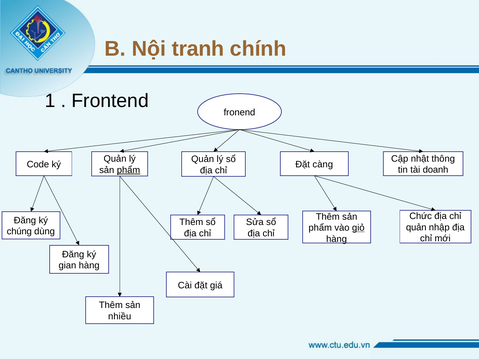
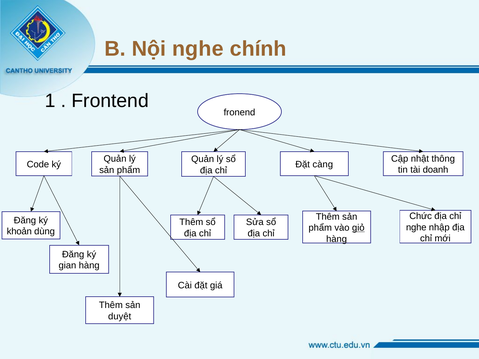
Nội tranh: tranh -> nghe
phẩm at (129, 170) underline: present -> none
quản at (416, 227): quản -> nghe
chúng: chúng -> khoản
nhiều: nhiều -> duyệt
